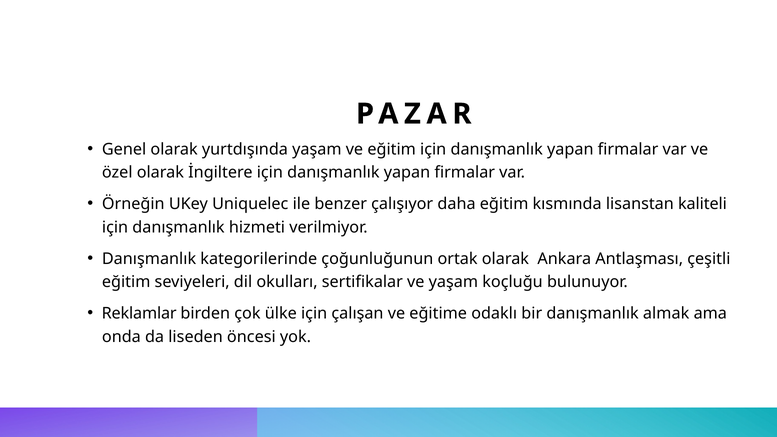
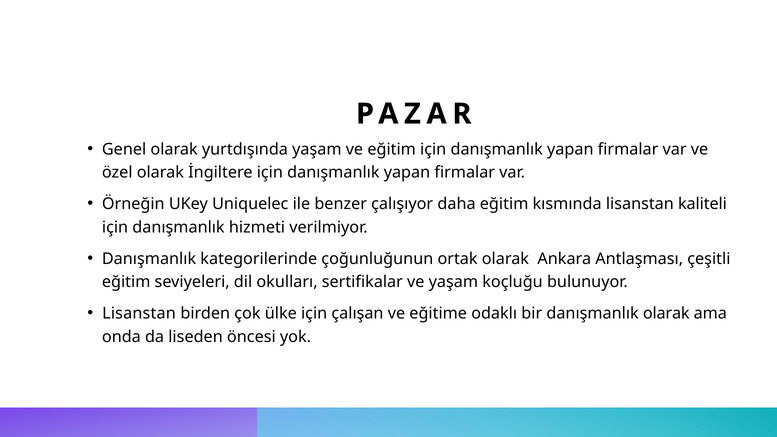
Reklamlar at (139, 313): Reklamlar -> Lisanstan
danışmanlık almak: almak -> olarak
